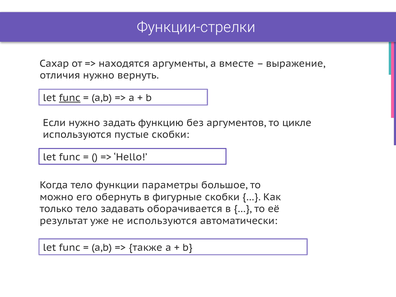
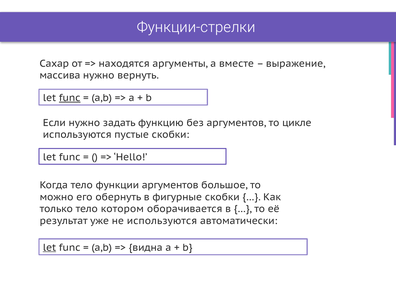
отличия: отличия -> массива
функции параметры: параметры -> аргументов
задавать: задавать -> котором
let at (49, 248) underline: none -> present
также: также -> видна
